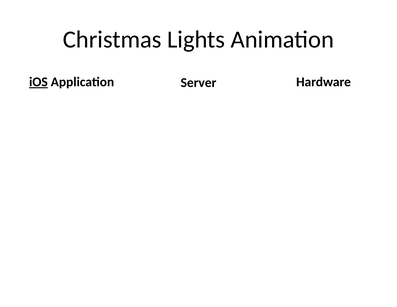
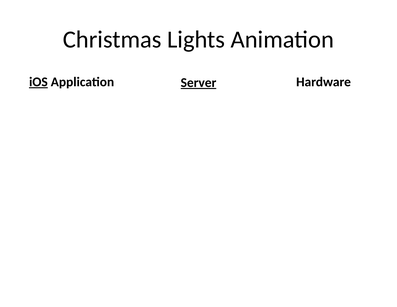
Server underline: none -> present
